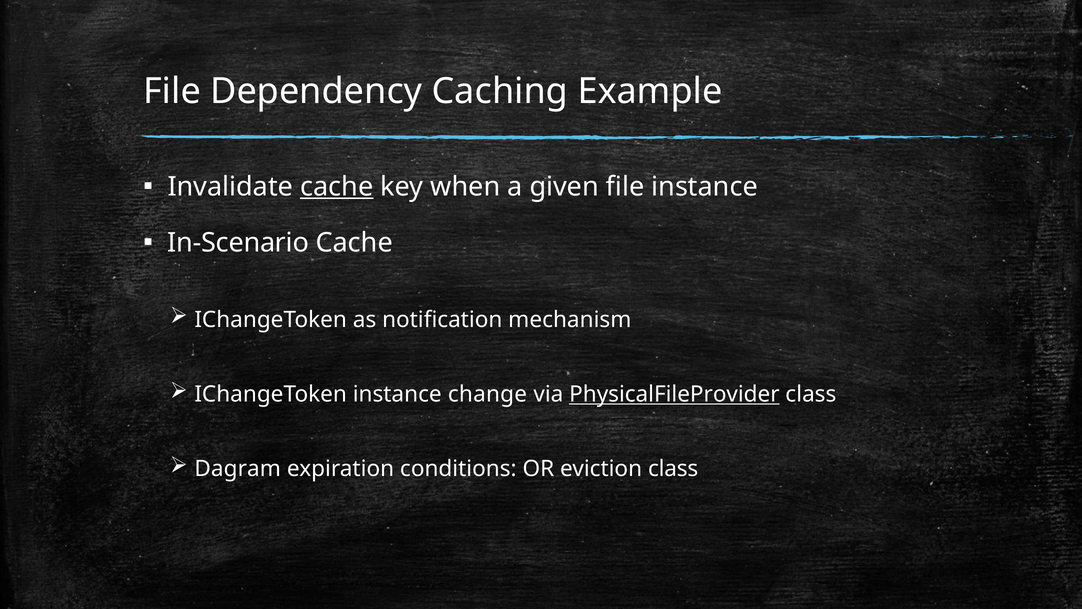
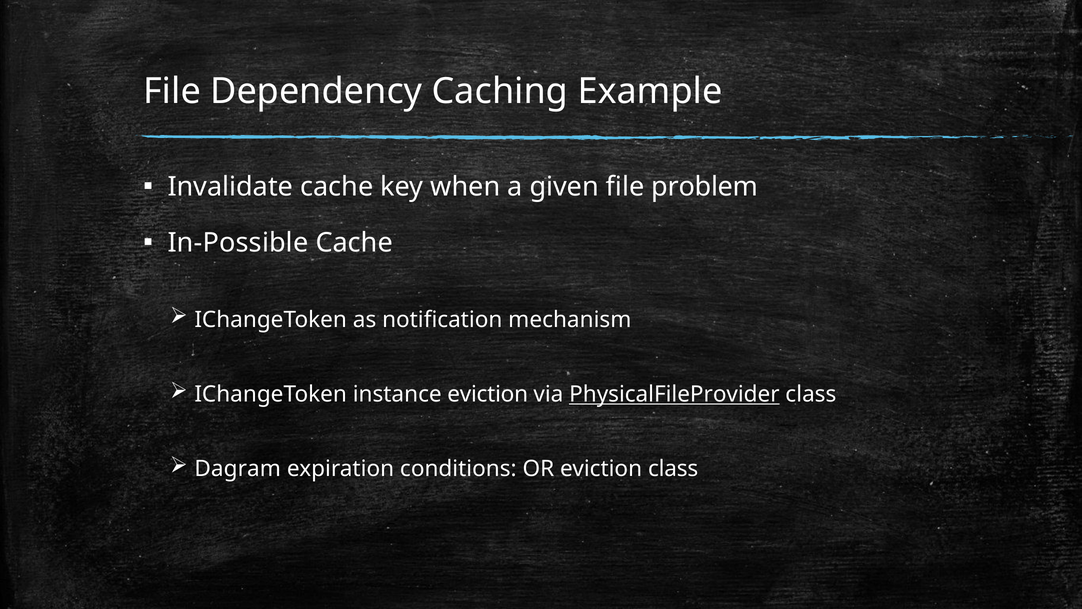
cache at (337, 187) underline: present -> none
file instance: instance -> problem
In-Scenario: In-Scenario -> In-Possible
instance change: change -> eviction
